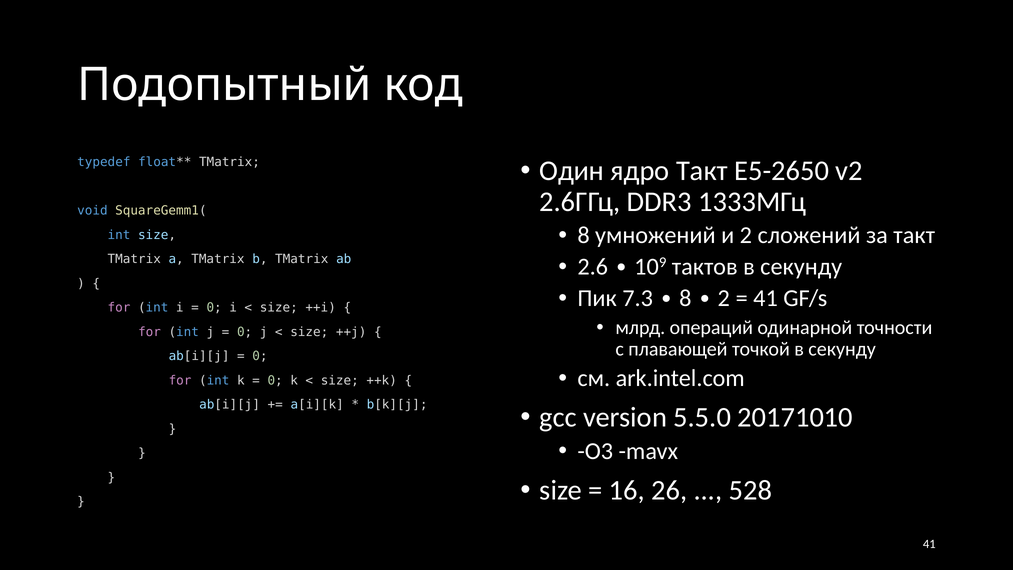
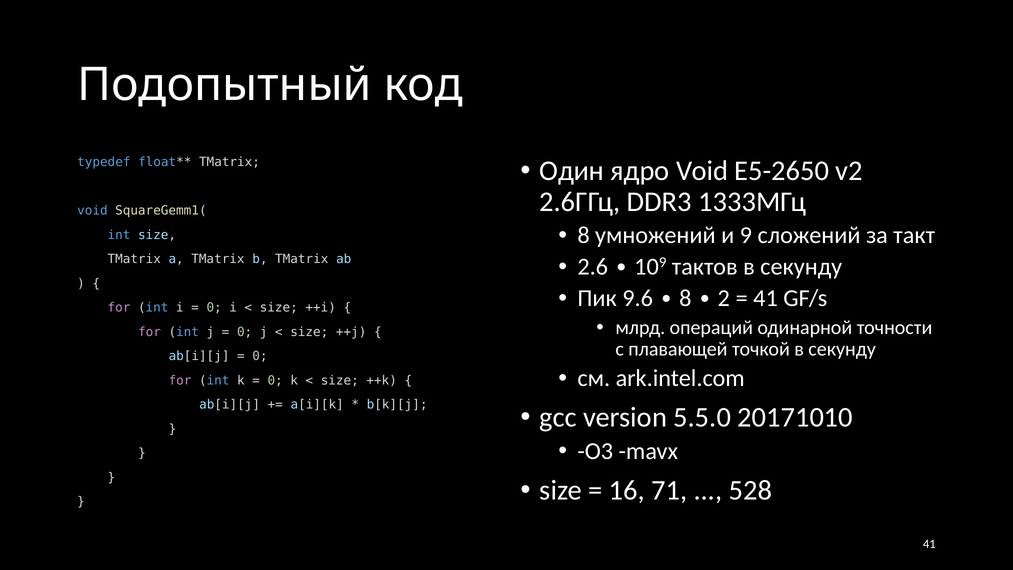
ядро Такт: Такт -> Void
и 2: 2 -> 9
7.3: 7.3 -> 9.6
26: 26 -> 71
